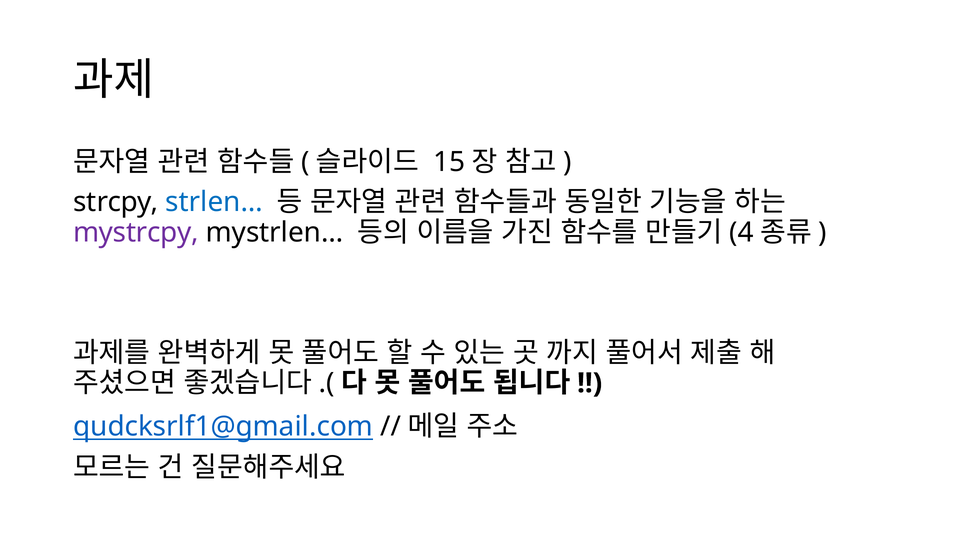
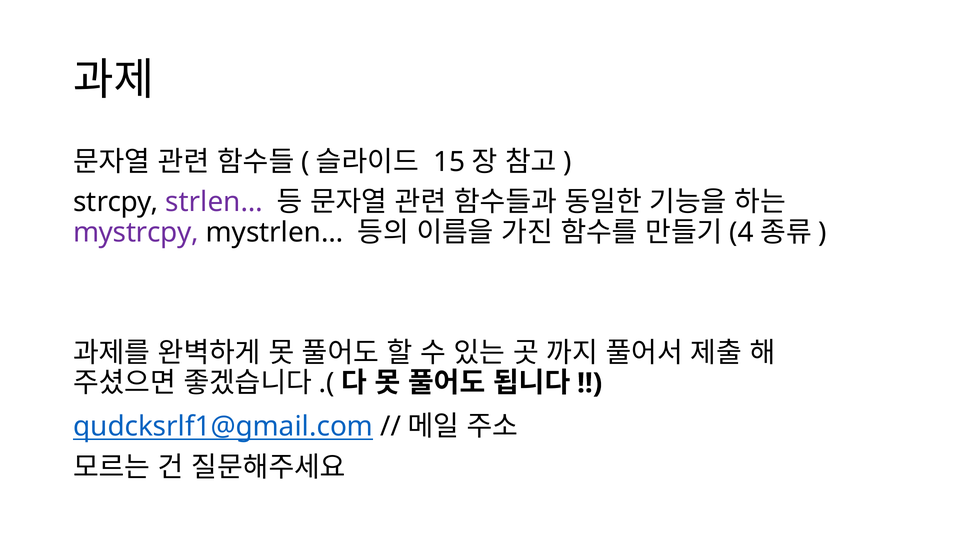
strlen… colour: blue -> purple
